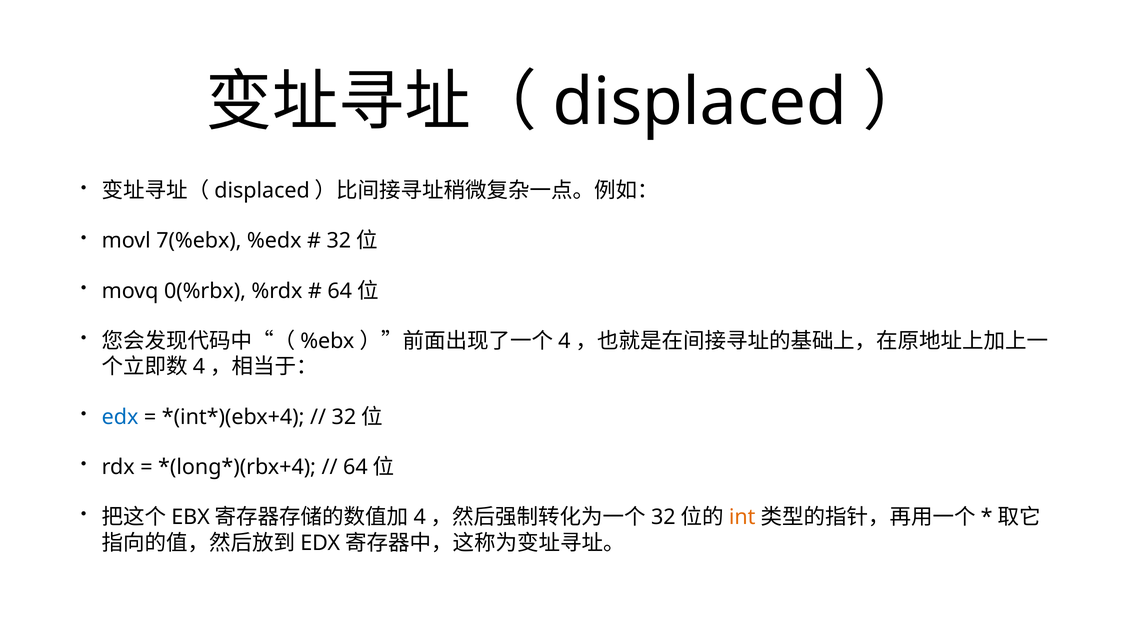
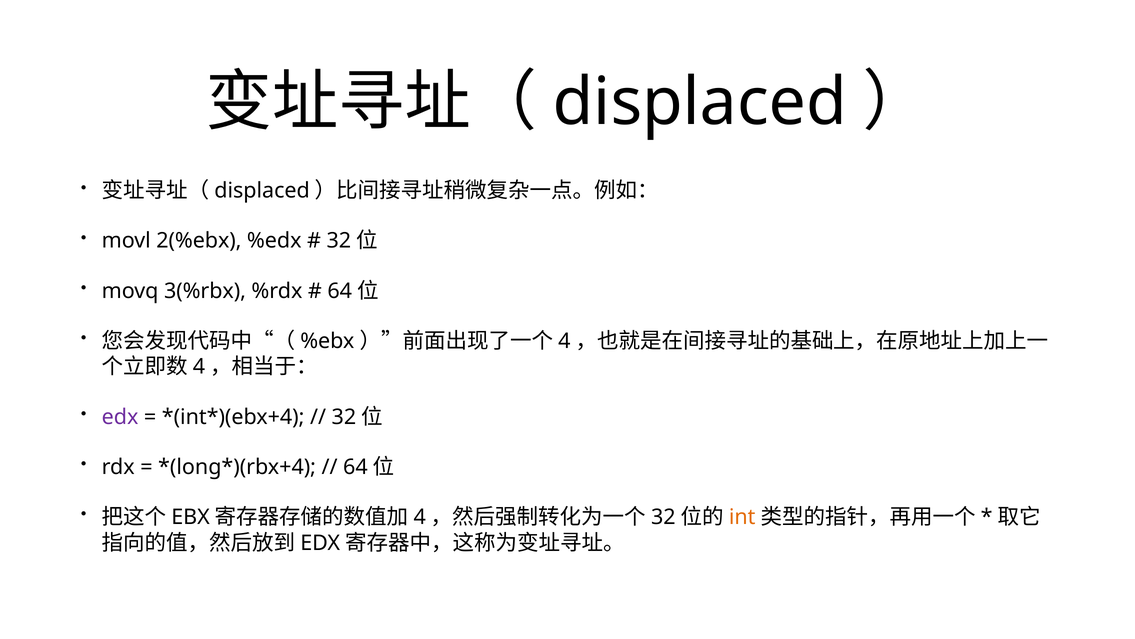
7(%ebx: 7(%ebx -> 2(%ebx
0(%rbx: 0(%rbx -> 3(%rbx
edx at (120, 417) colour: blue -> purple
